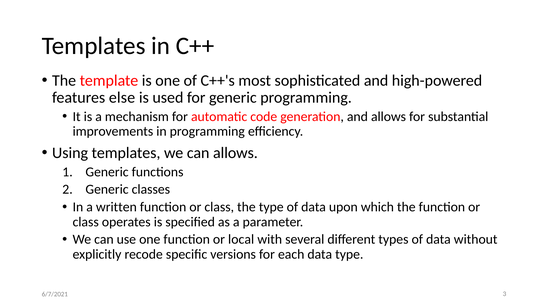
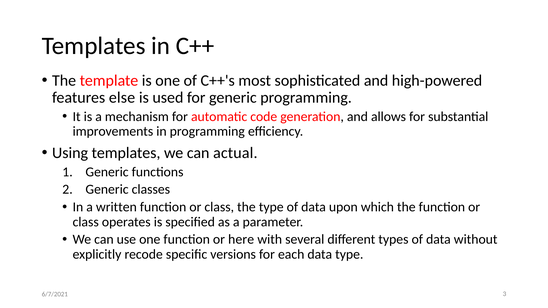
can allows: allows -> actual
local: local -> here
